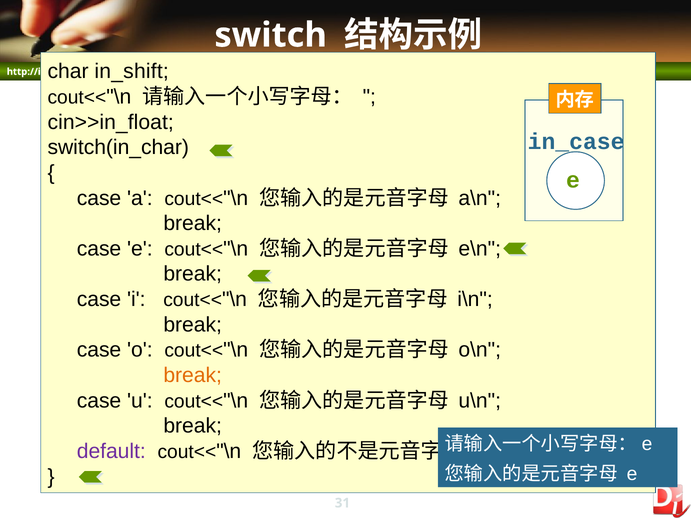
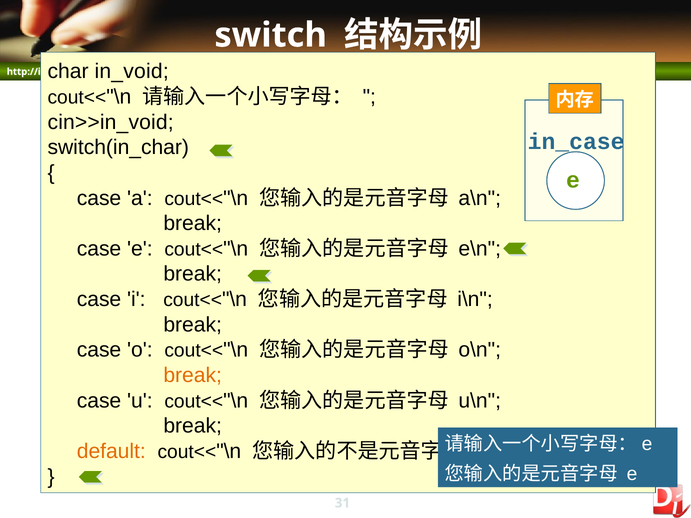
in_shift: in_shift -> in_void
cin>>in_float: cin>>in_float -> cin>>in_void
default colour: purple -> orange
